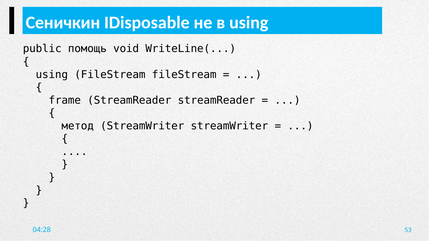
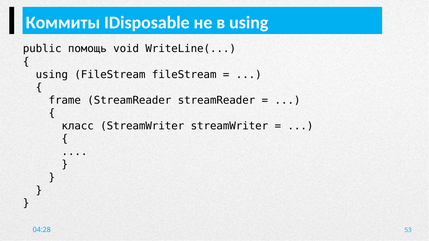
Сеничкин: Сеничкин -> Коммиты
метод: метод -> класс
